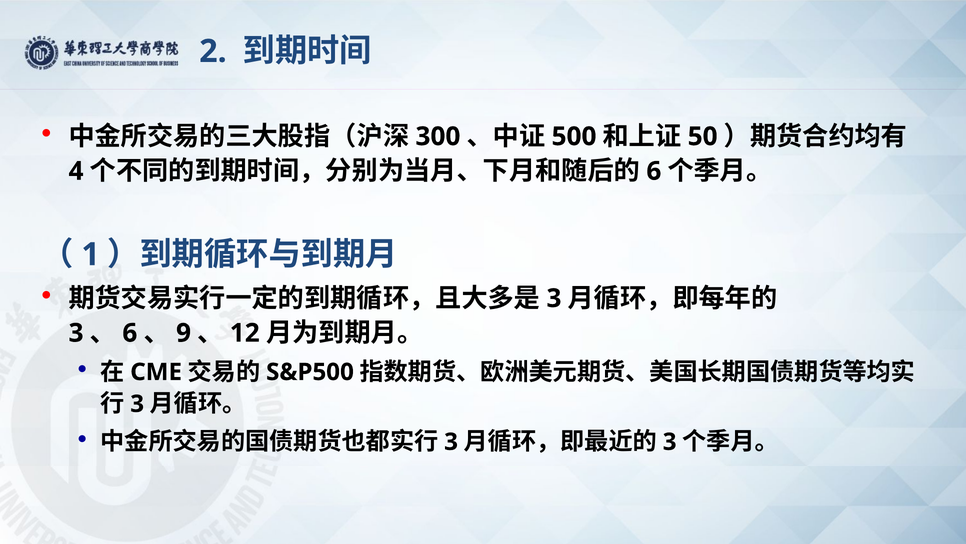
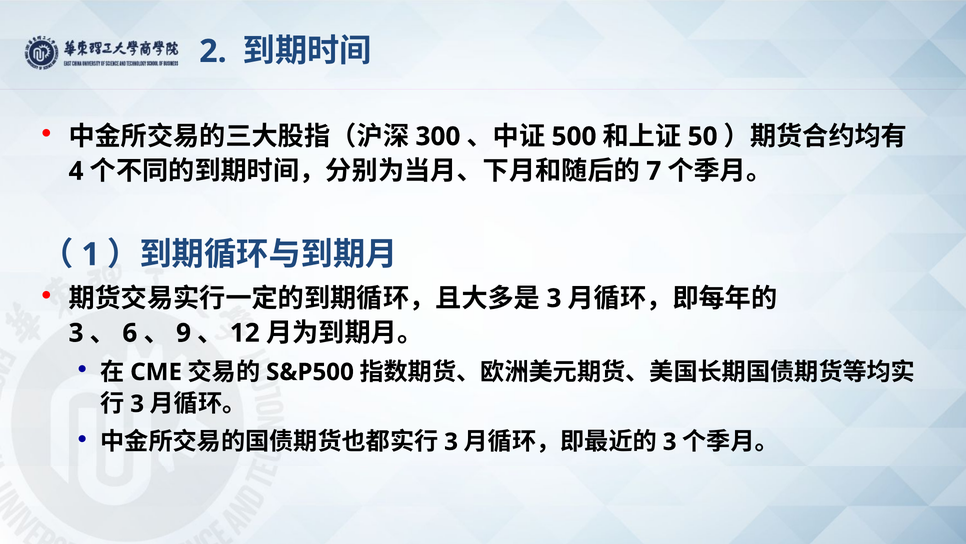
6 at (654, 171): 6 -> 7
